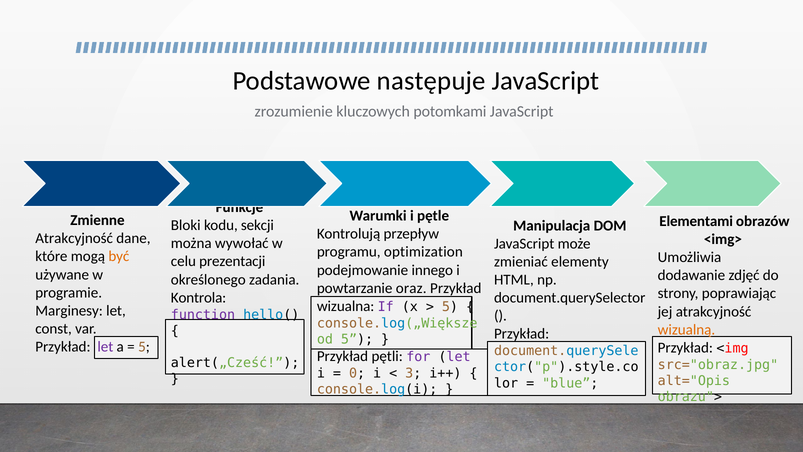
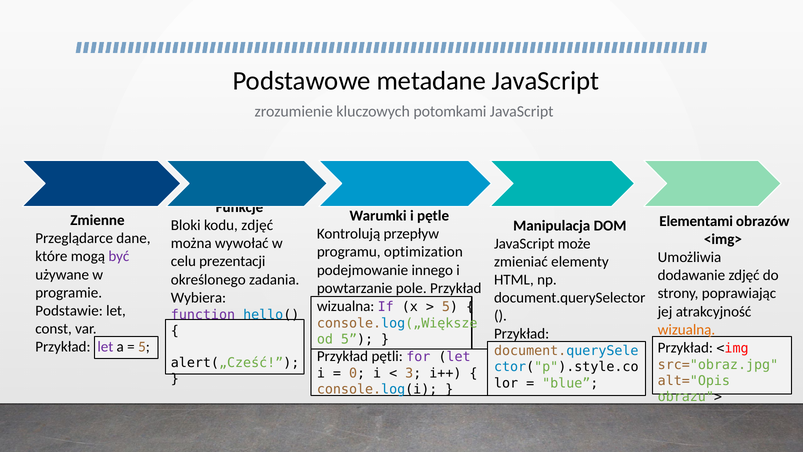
następuje: następuje -> metadane
kodu sekcji: sekcji -> zdjęć
Atrakcyjność at (74, 238): Atrakcyjność -> Przeglądarce
być colour: orange -> purple
oraz: oraz -> pole
Kontrola: Kontrola -> Wybiera
Marginesy: Marginesy -> Podstawie
